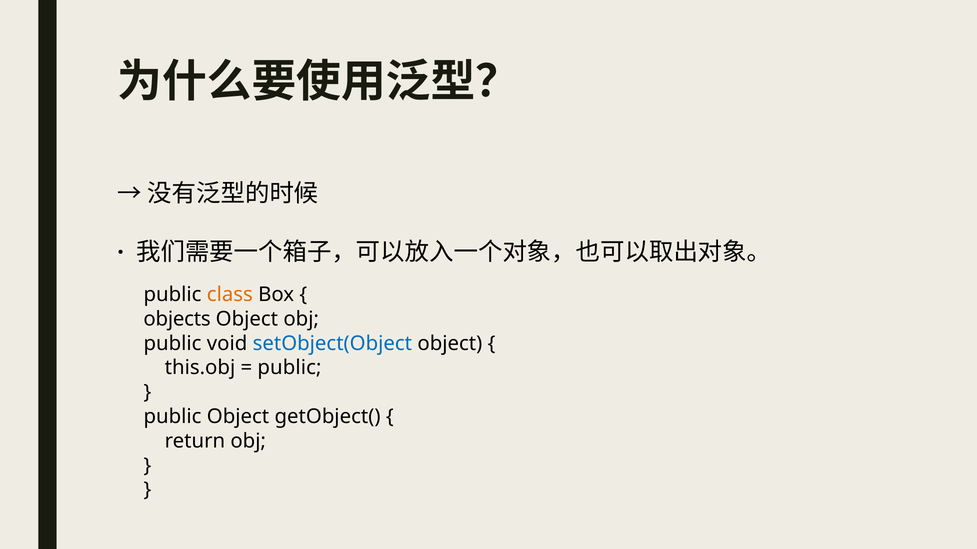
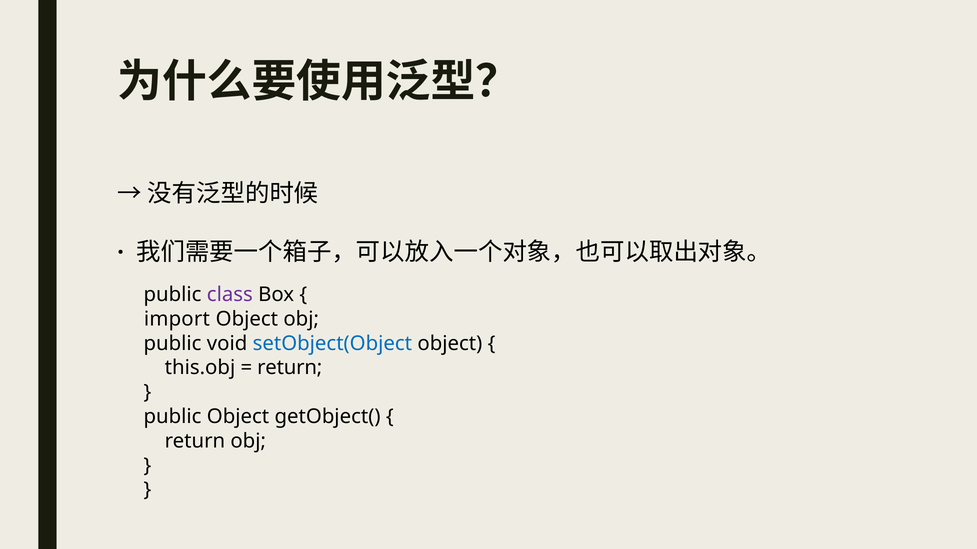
class colour: orange -> purple
objects: objects -> import
public at (290, 368): public -> return
